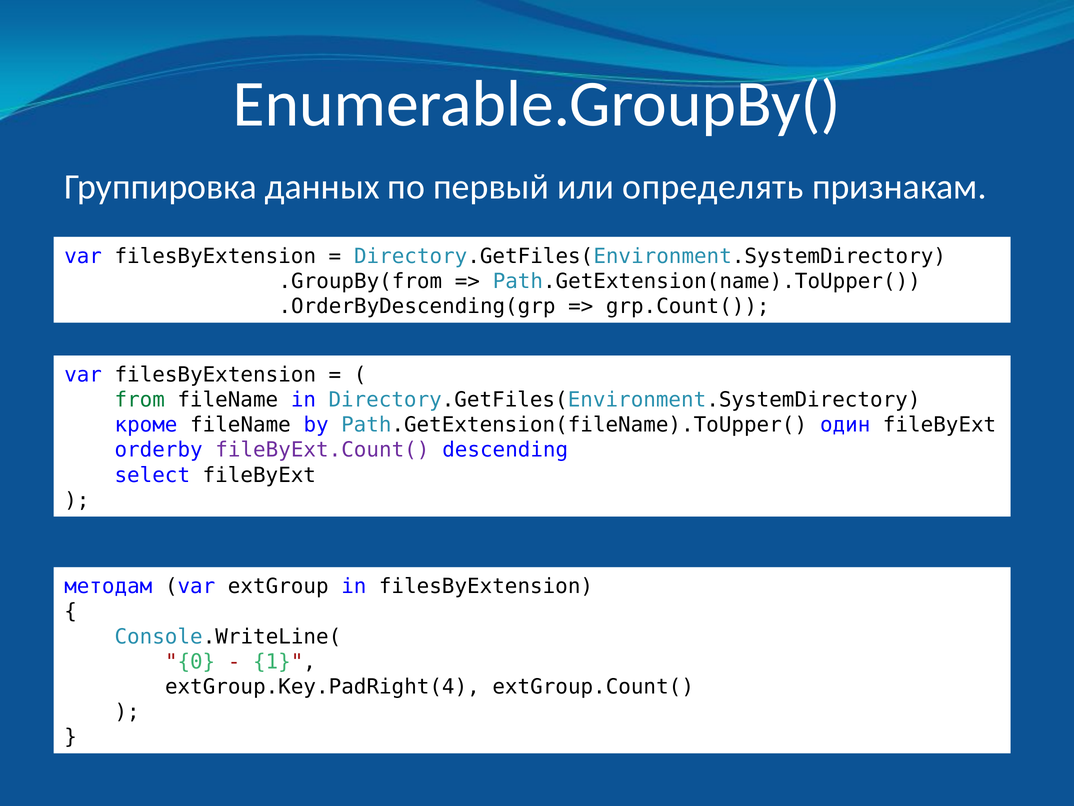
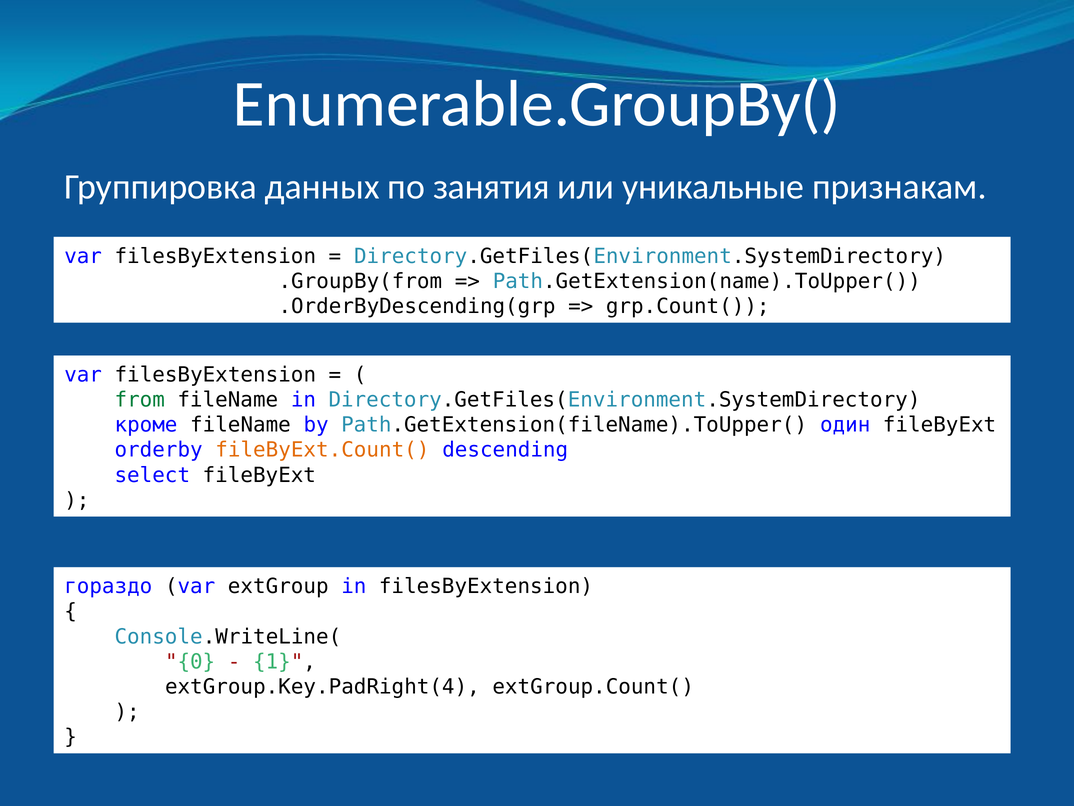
первый: первый -> занятия
определять: определять -> уникальные
fileByExt.Count( colour: purple -> orange
методам: методам -> гораздо
